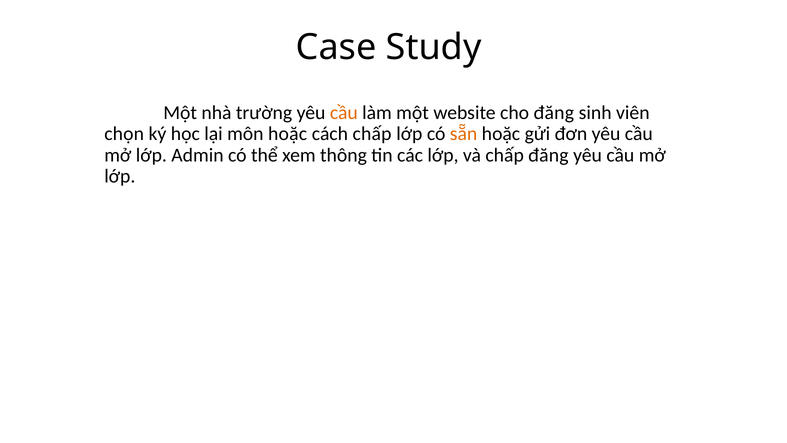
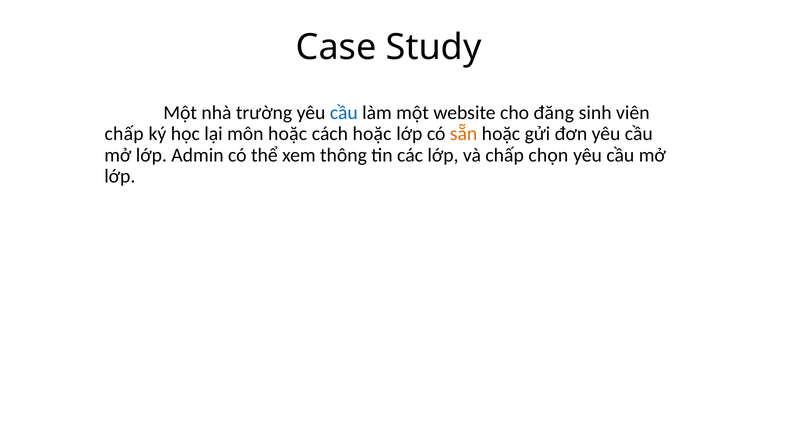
cầu at (344, 112) colour: orange -> blue
chọn at (124, 134): chọn -> chấp
cách chấp: chấp -> hoặc
chấp đăng: đăng -> chọn
